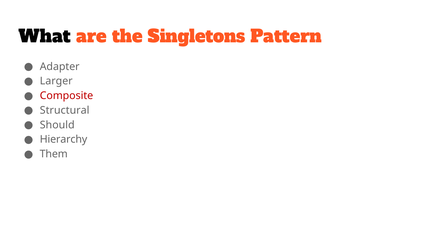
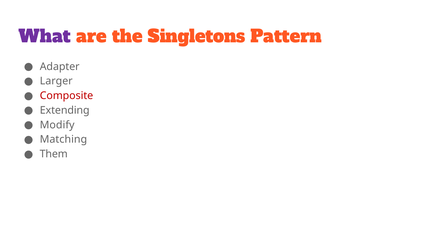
What colour: black -> purple
Structural: Structural -> Extending
Should: Should -> Modify
Hierarchy: Hierarchy -> Matching
